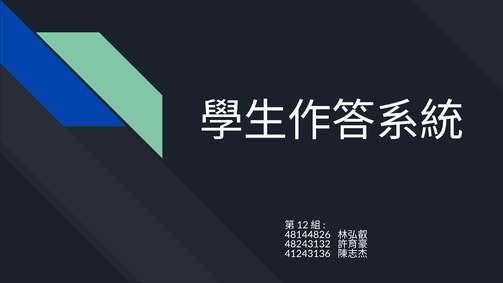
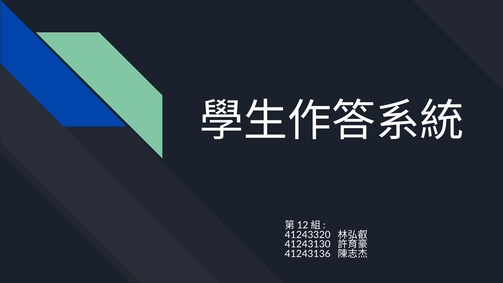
48144826: 48144826 -> 41243320
48243132: 48243132 -> 41243130
